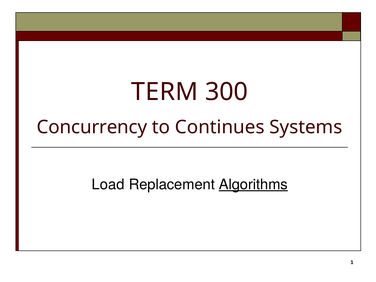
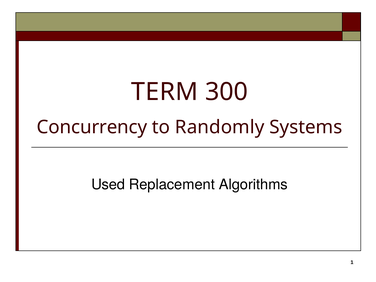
Continues: Continues -> Randomly
Load: Load -> Used
Algorithms underline: present -> none
